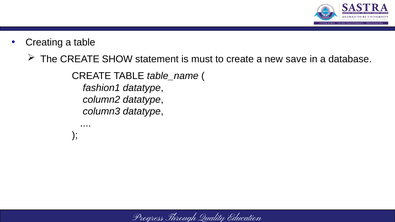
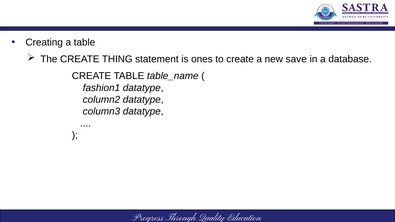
SHOW: SHOW -> THING
must: must -> ones
